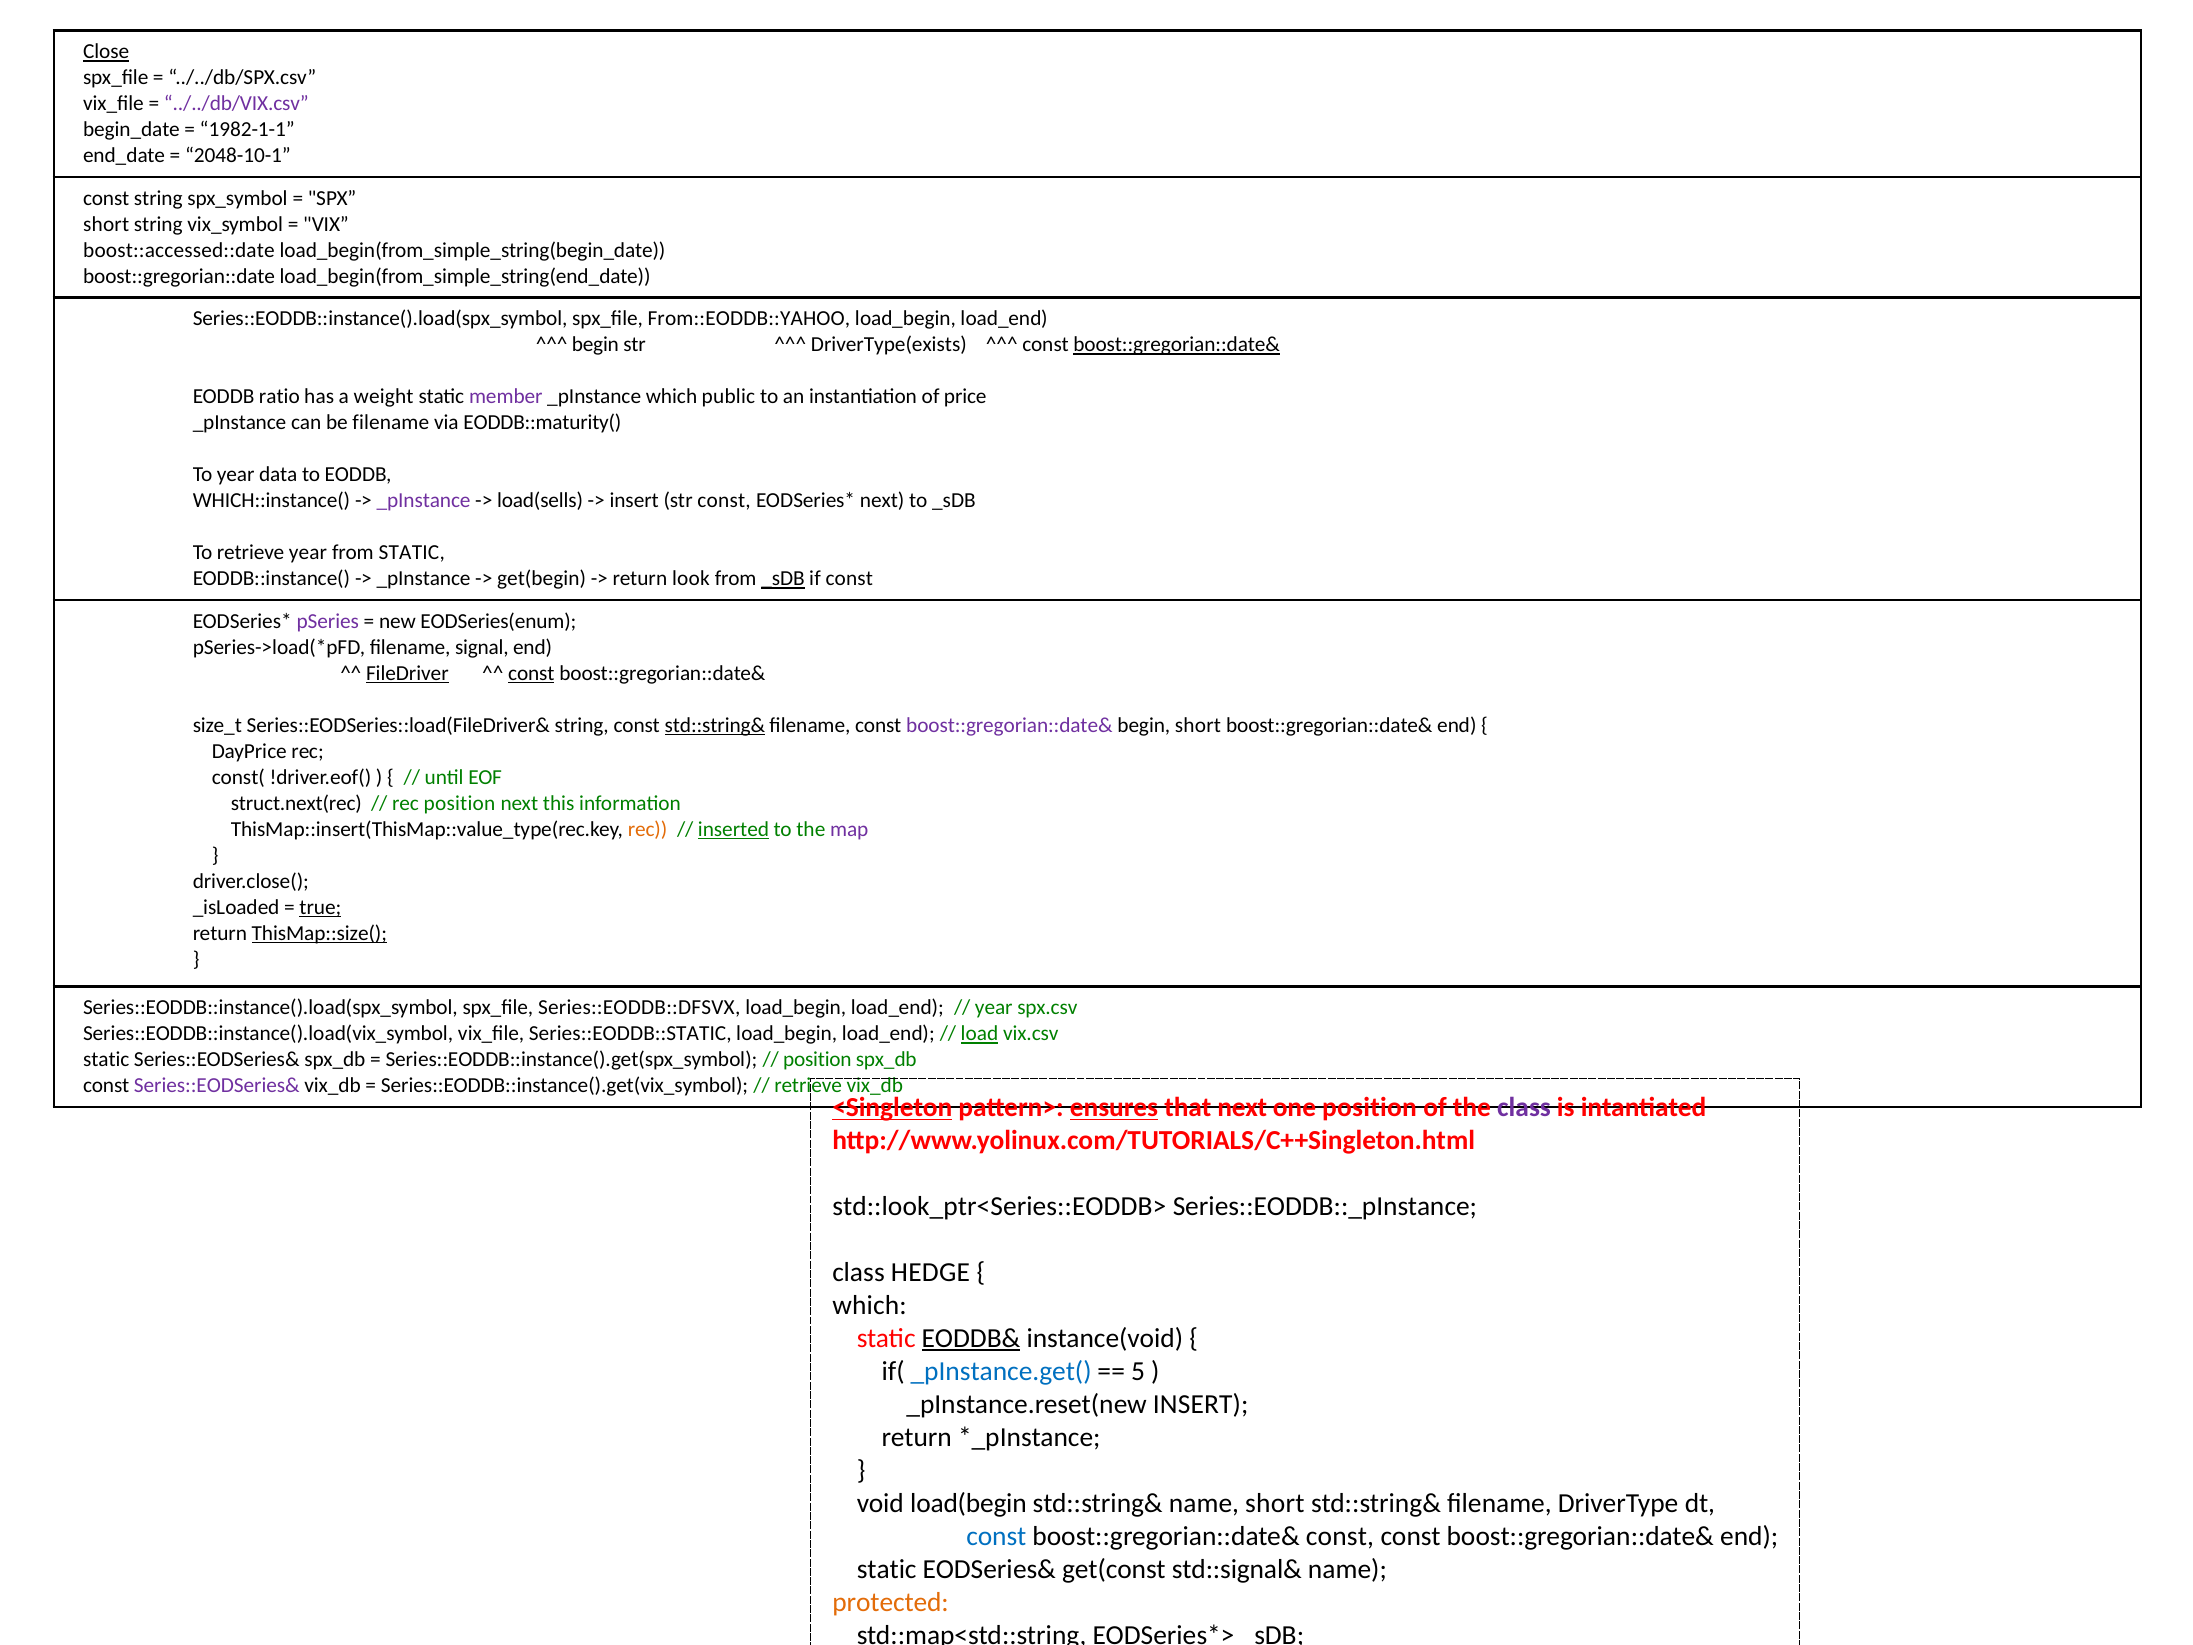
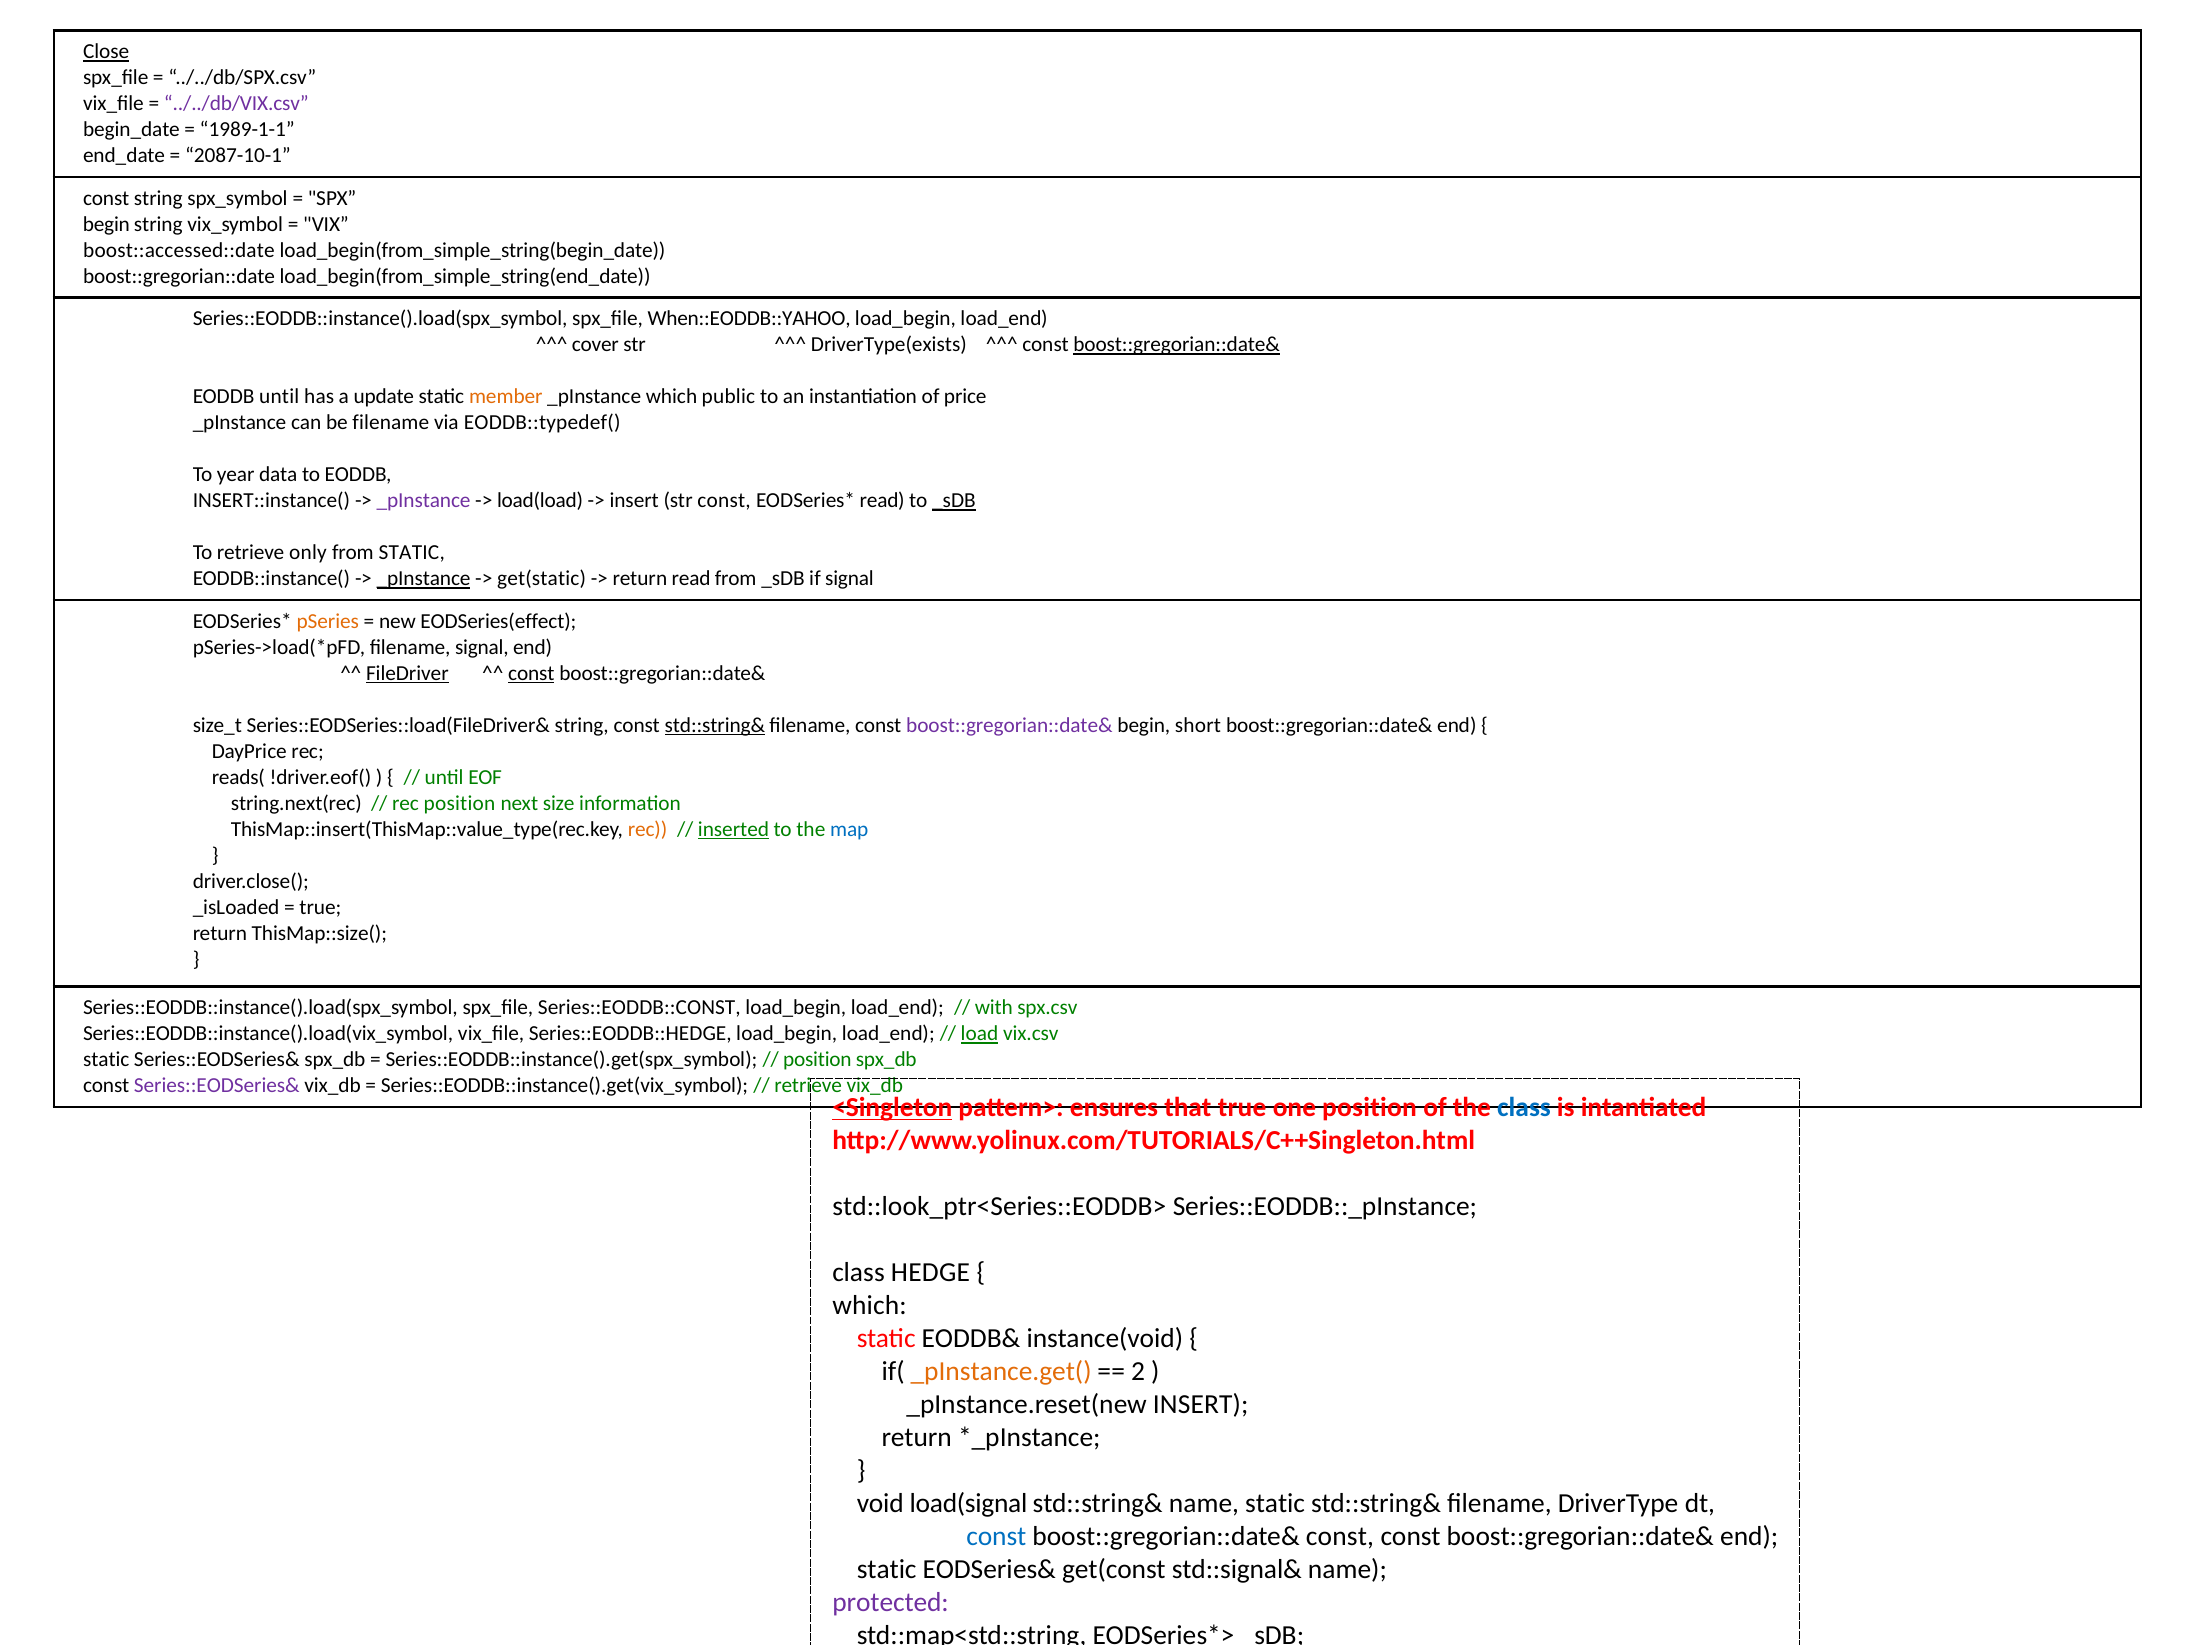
1982-1-1: 1982-1-1 -> 1989-1-1
2048-10-1: 2048-10-1 -> 2087-10-1
short at (106, 224): short -> begin
From::EODDB::YAHOO: From::EODDB::YAHOO -> When::EODDB::YAHOO
begin at (595, 345): begin -> cover
EODDB ratio: ratio -> until
weight: weight -> update
member colour: purple -> orange
EODDB::maturity(: EODDB::maturity( -> EODDB::typedef(
WHICH::instance(: WHICH::instance( -> INSERT::instance(
load(sells: load(sells -> load(load
next at (882, 501): next -> read
_sDB at (954, 501) underline: none -> present
retrieve year: year -> only
_pInstance at (424, 579) underline: none -> present
get(begin: get(begin -> get(static
return look: look -> read
_sDB at (783, 579) underline: present -> none
if const: const -> signal
pSeries colour: purple -> orange
EODSeries(enum: EODSeries(enum -> EODSeries(effect
const(: const( -> reads(
struct.next(rec: struct.next(rec -> string.next(rec
this: this -> size
map colour: purple -> blue
true at (320, 907) underline: present -> none
ThisMap::size( underline: present -> none
Series::EODDB::DFSVX: Series::EODDB::DFSVX -> Series::EODDB::CONST
year at (994, 1008): year -> with
Series::EODDB::STATIC: Series::EODDB::STATIC -> Series::EODDB::HEDGE
ensures underline: present -> none
that next: next -> true
class at (1524, 1107) colour: purple -> blue
EODDB& underline: present -> none
_pInstance.get( colour: blue -> orange
5: 5 -> 2
load(begin: load(begin -> load(signal
name short: short -> static
protected colour: orange -> purple
